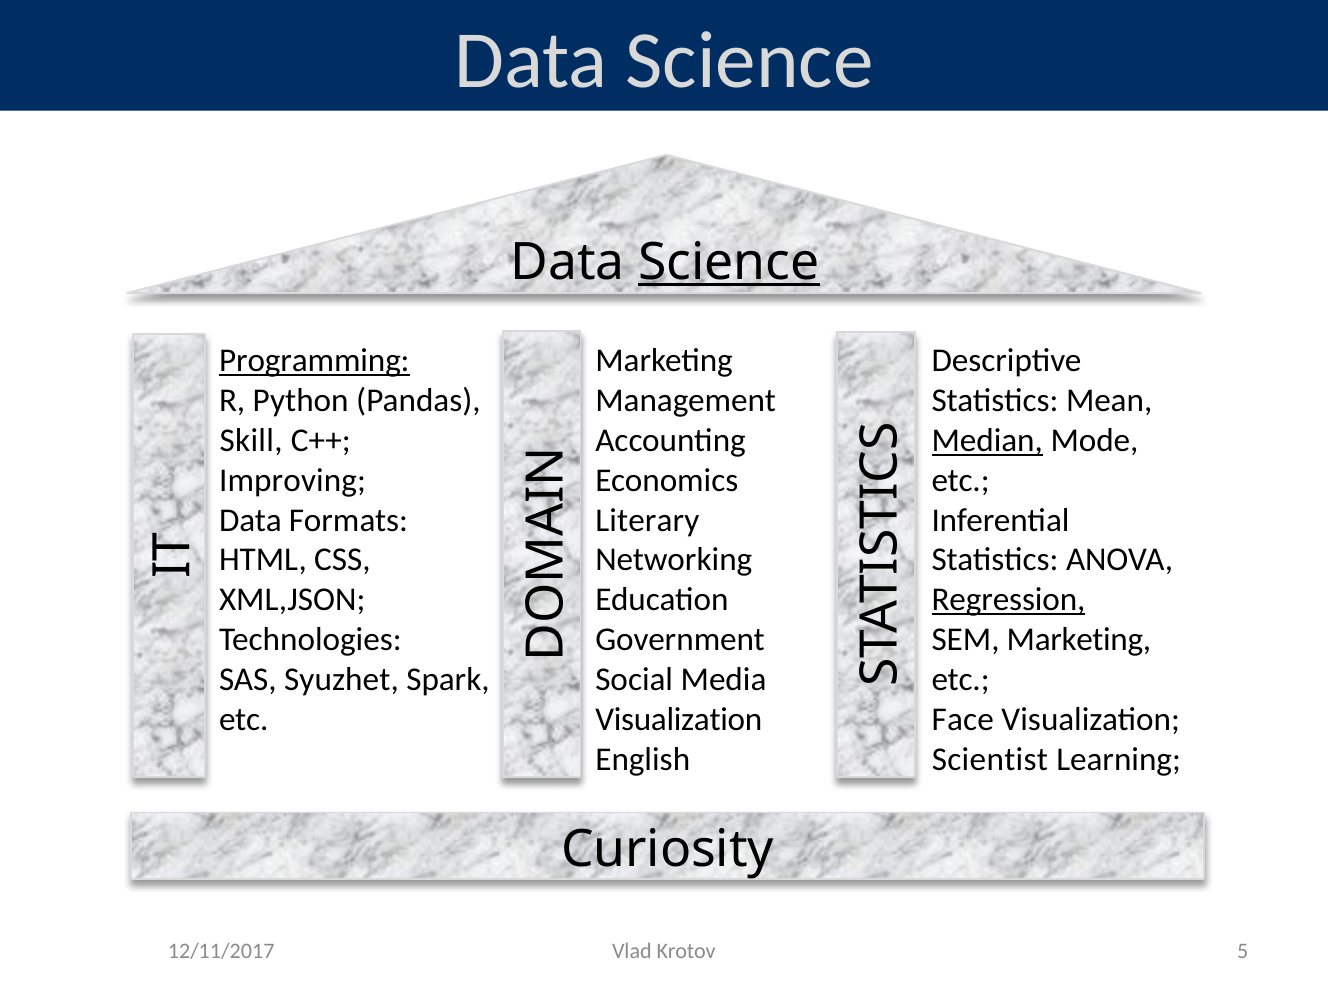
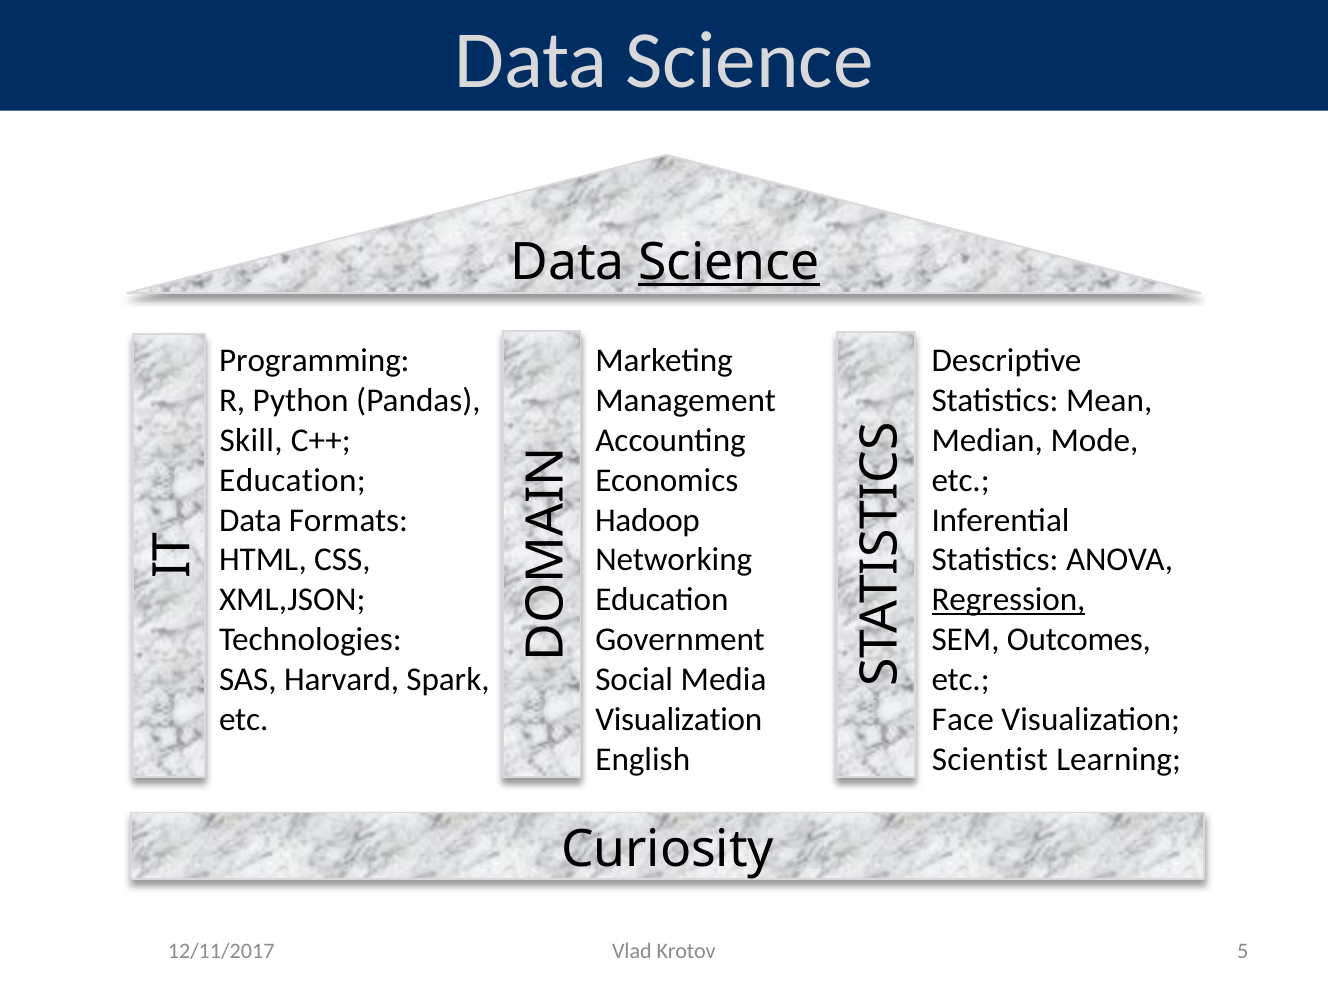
Programming underline: present -> none
Median underline: present -> none
Improving at (293, 480): Improving -> Education
Literary: Literary -> Hadoop
SEM Marketing: Marketing -> Outcomes
Syuzhet: Syuzhet -> Harvard
